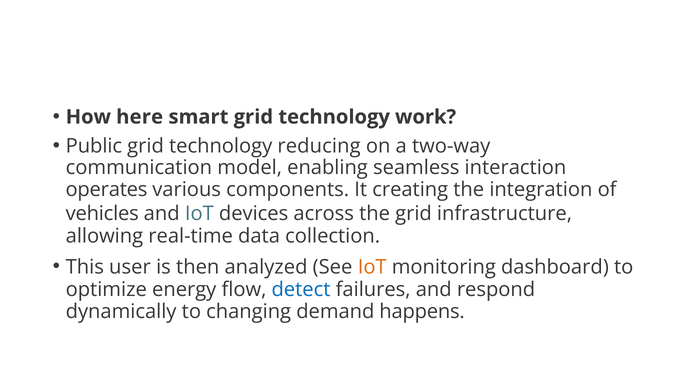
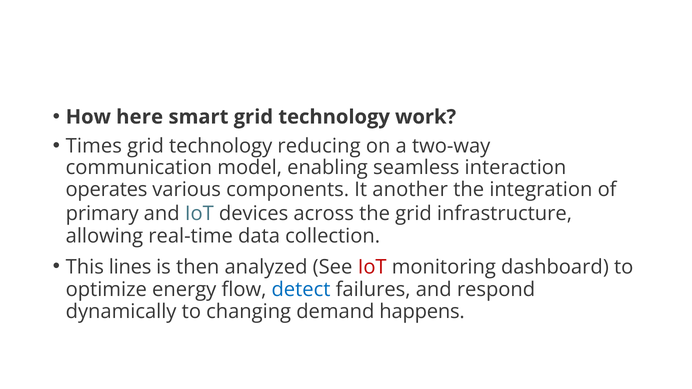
Public: Public -> Times
creating: creating -> another
vehicles: vehicles -> primary
user: user -> lines
IoT at (372, 267) colour: orange -> red
